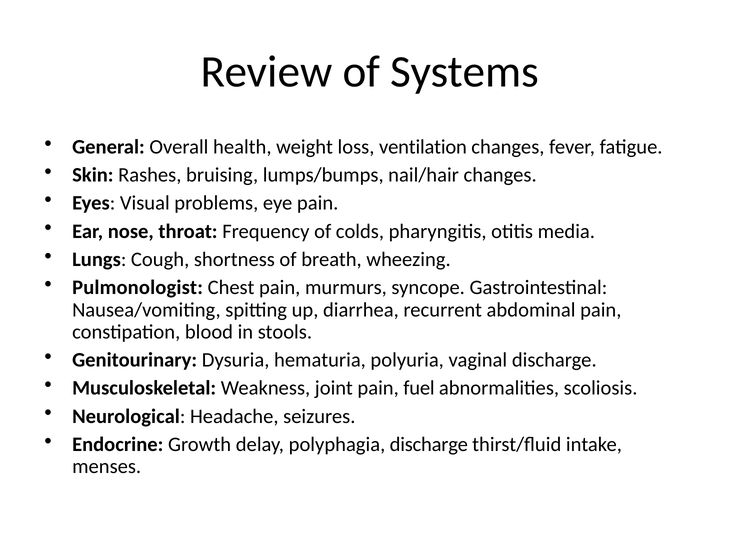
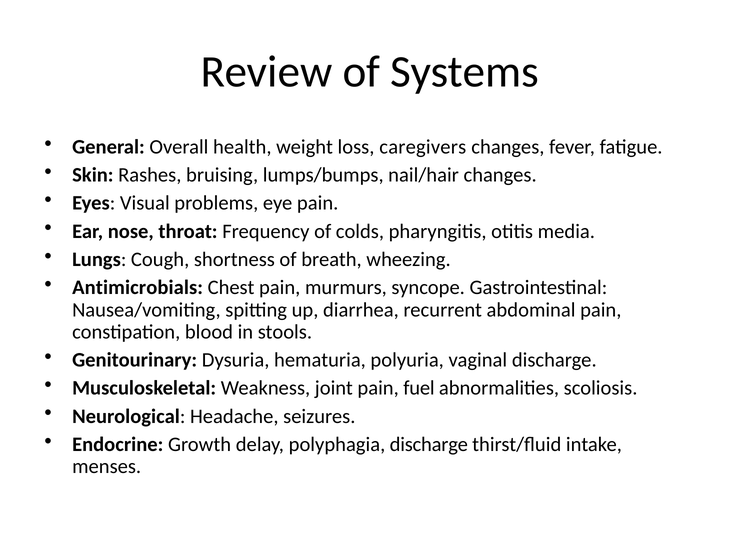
ventilation: ventilation -> caregivers
Pulmonologist: Pulmonologist -> Antimicrobials
